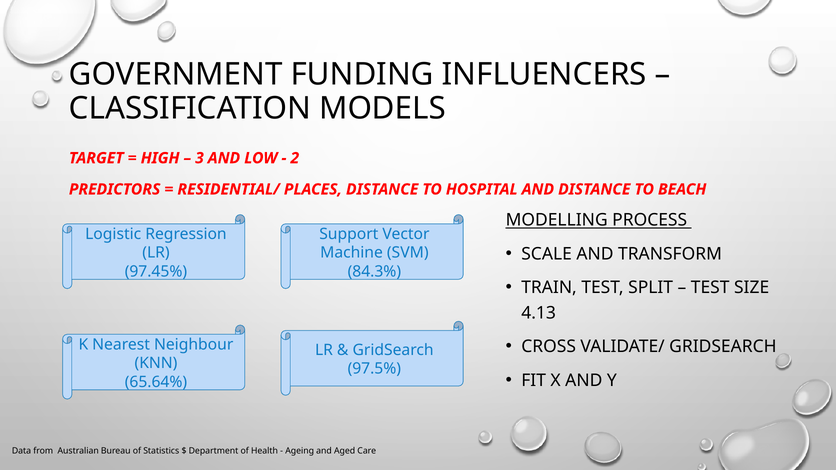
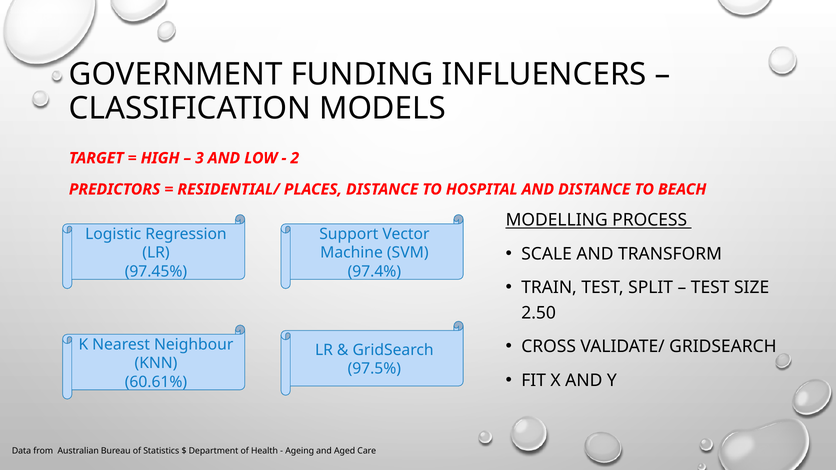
84.3%: 84.3% -> 97.4%
4.13: 4.13 -> 2.50
65.64%: 65.64% -> 60.61%
